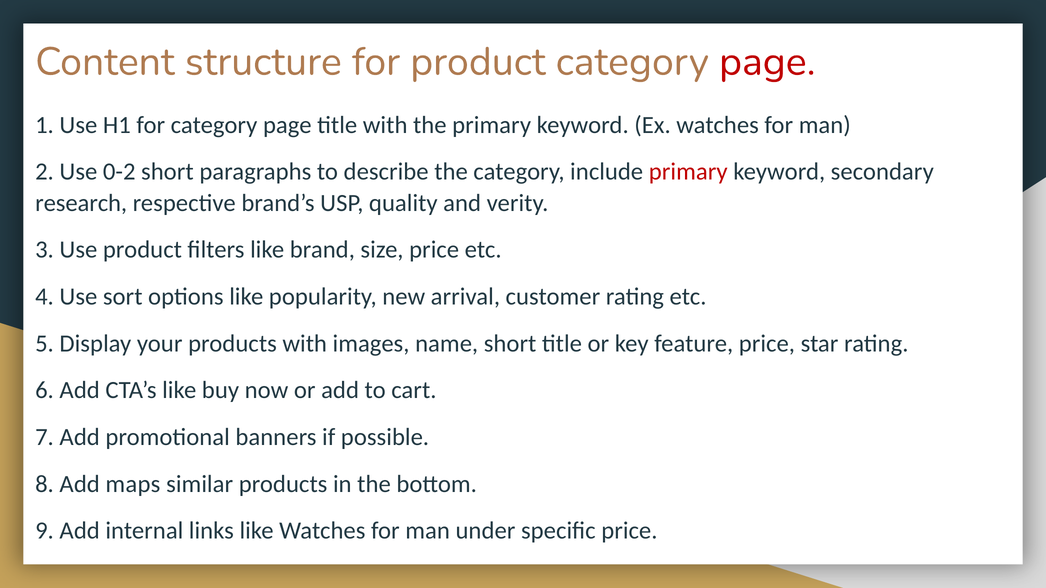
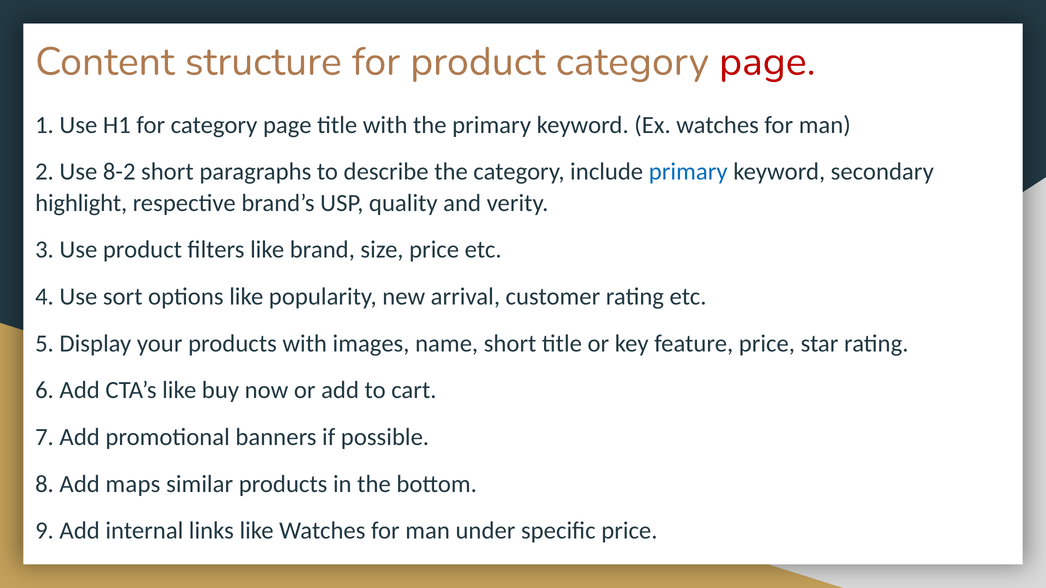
0-2: 0-2 -> 8-2
primary at (688, 172) colour: red -> blue
research: research -> highlight
